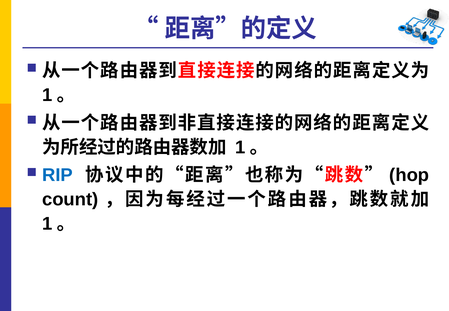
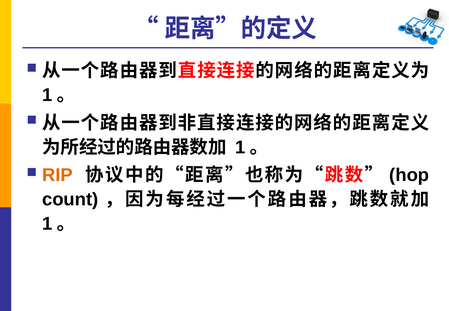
RIP colour: blue -> orange
